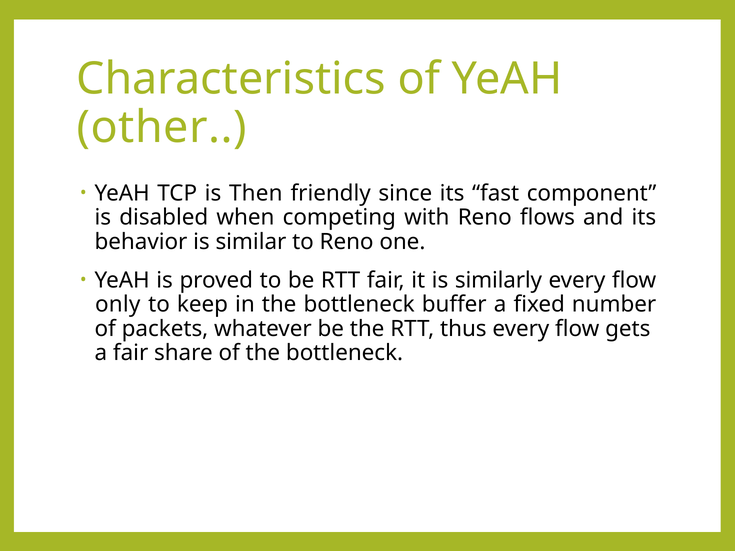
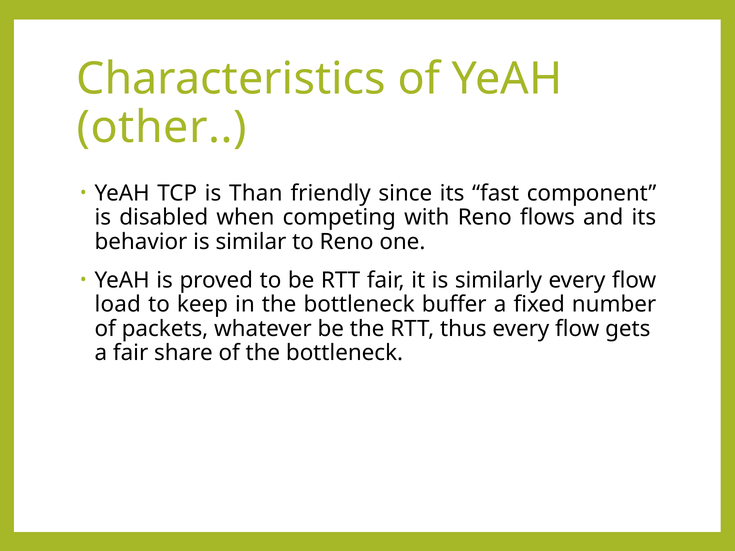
Then: Then -> Than
only: only -> load
